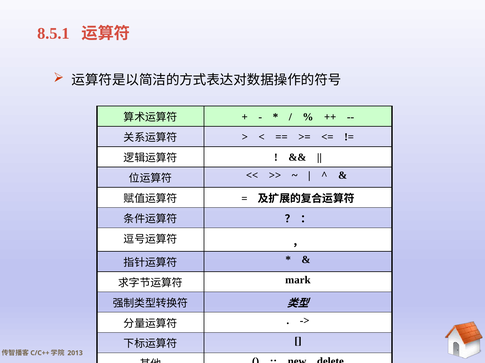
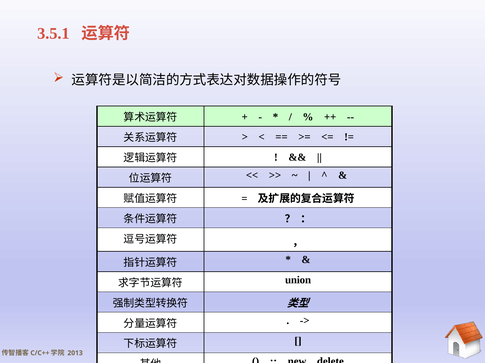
8.5.1: 8.5.1 -> 3.5.1
mark: mark -> union
